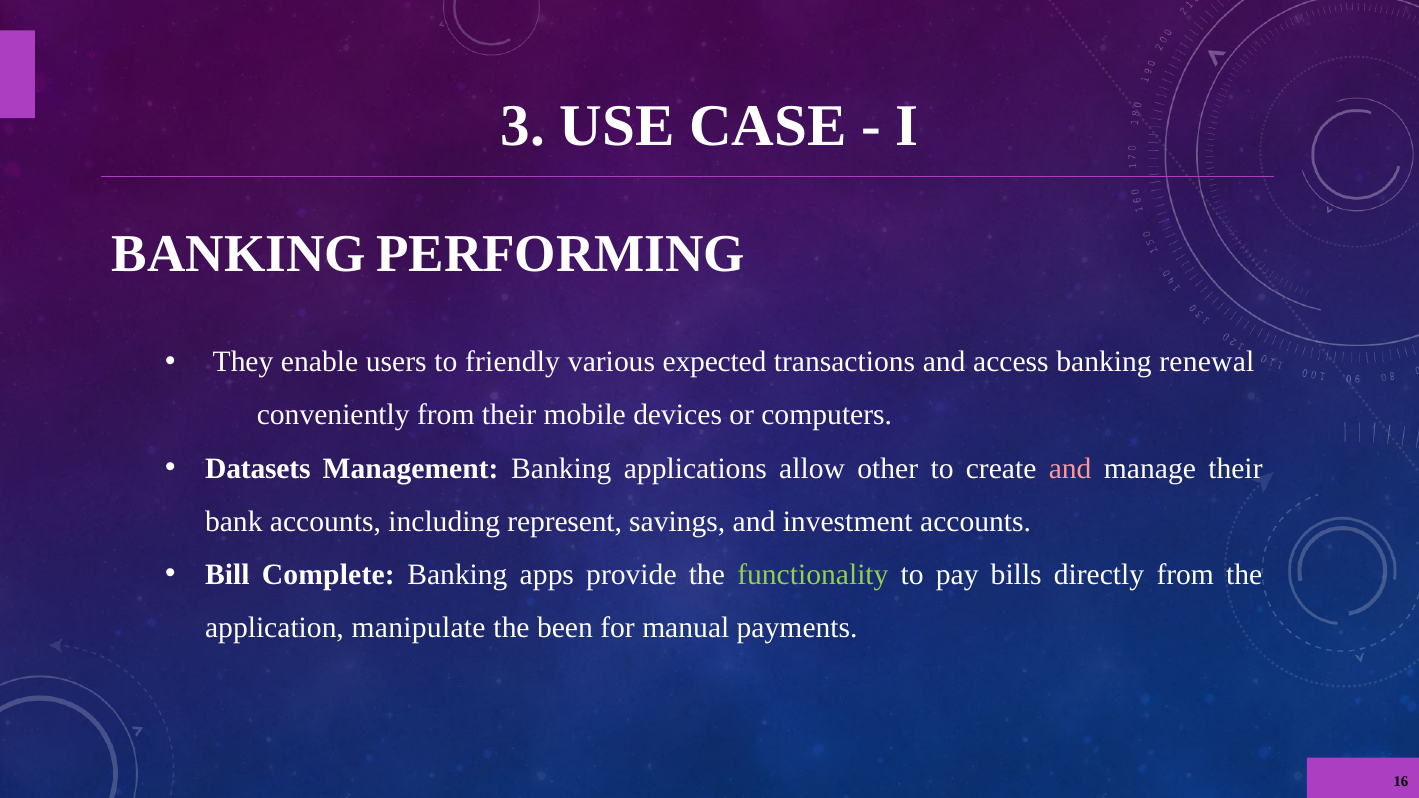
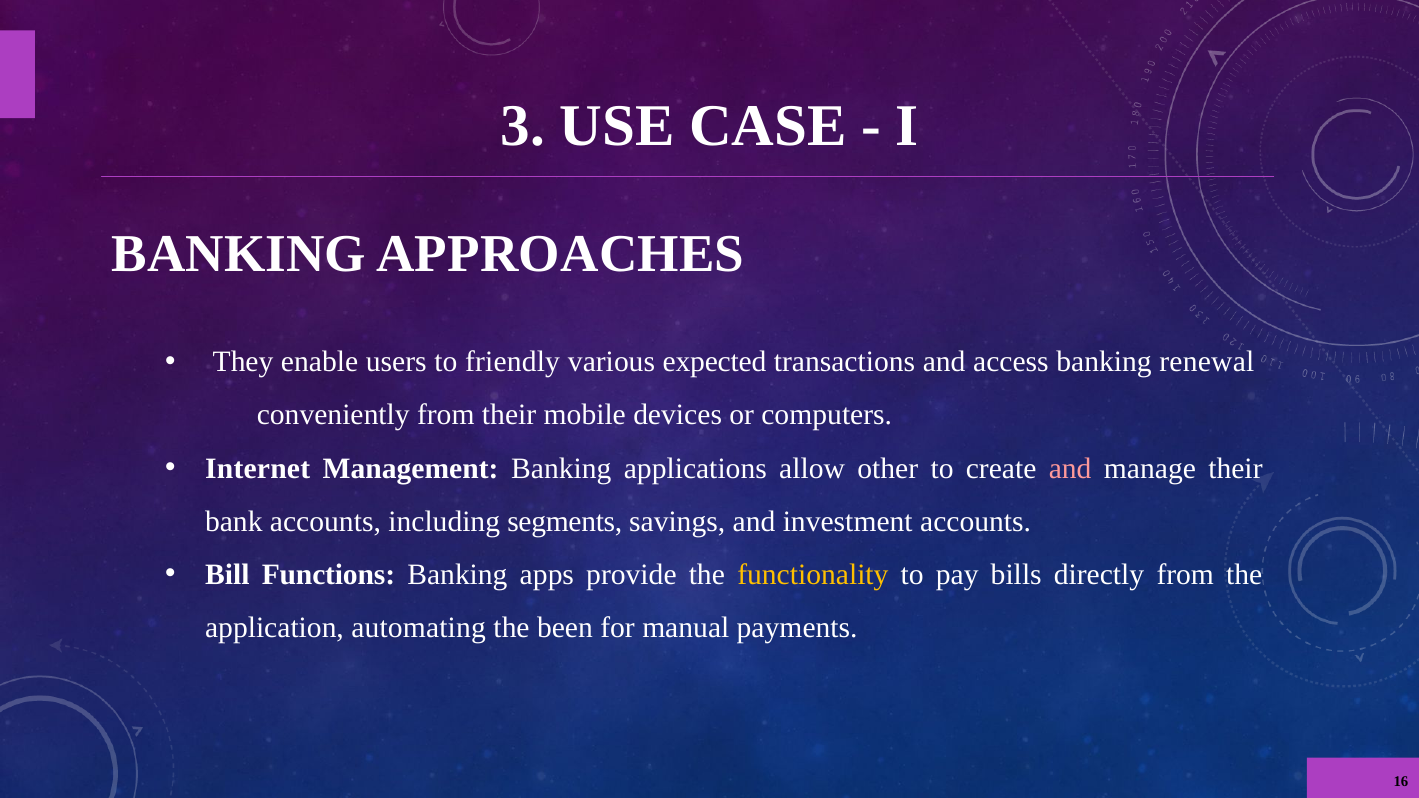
PERFORMING: PERFORMING -> APPROACHES
Datasets: Datasets -> Internet
represent: represent -> segments
Complete: Complete -> Functions
functionality colour: light green -> yellow
manipulate: manipulate -> automating
